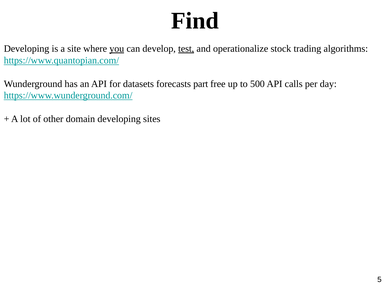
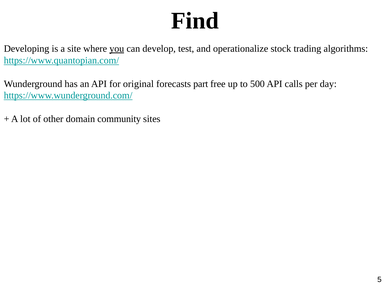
test underline: present -> none
datasets: datasets -> original
domain developing: developing -> community
